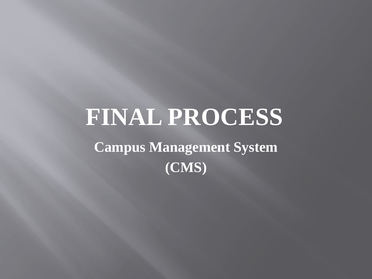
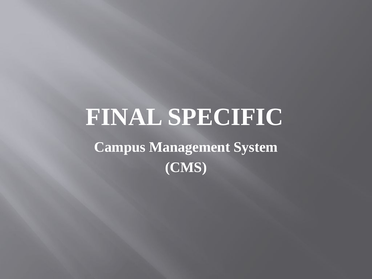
PROCESS: PROCESS -> SPECIFIC
